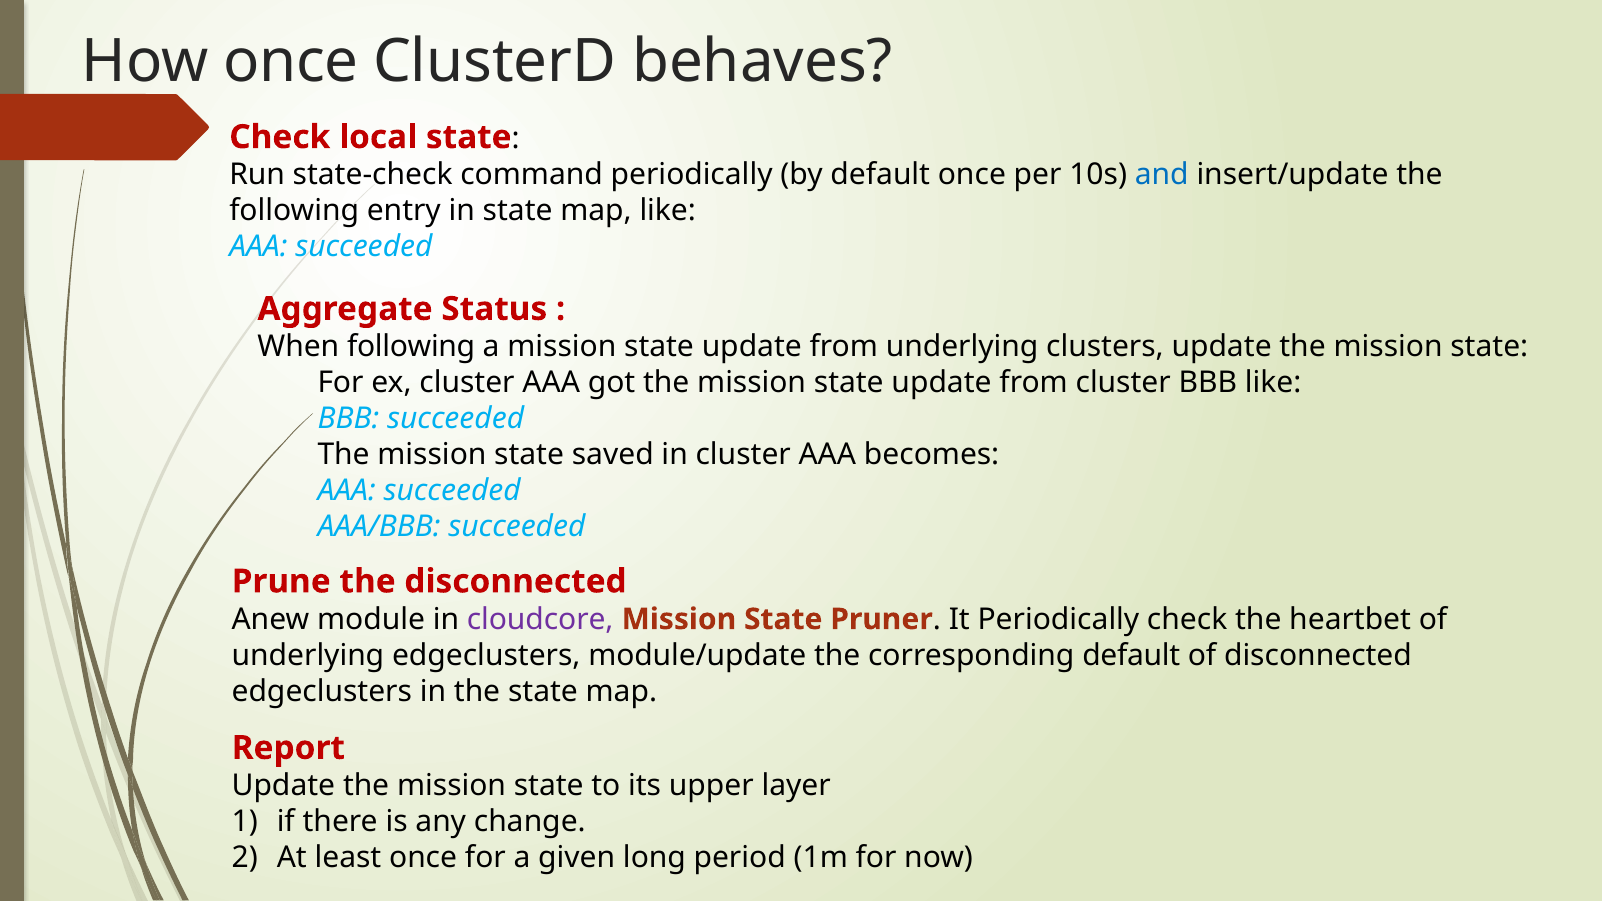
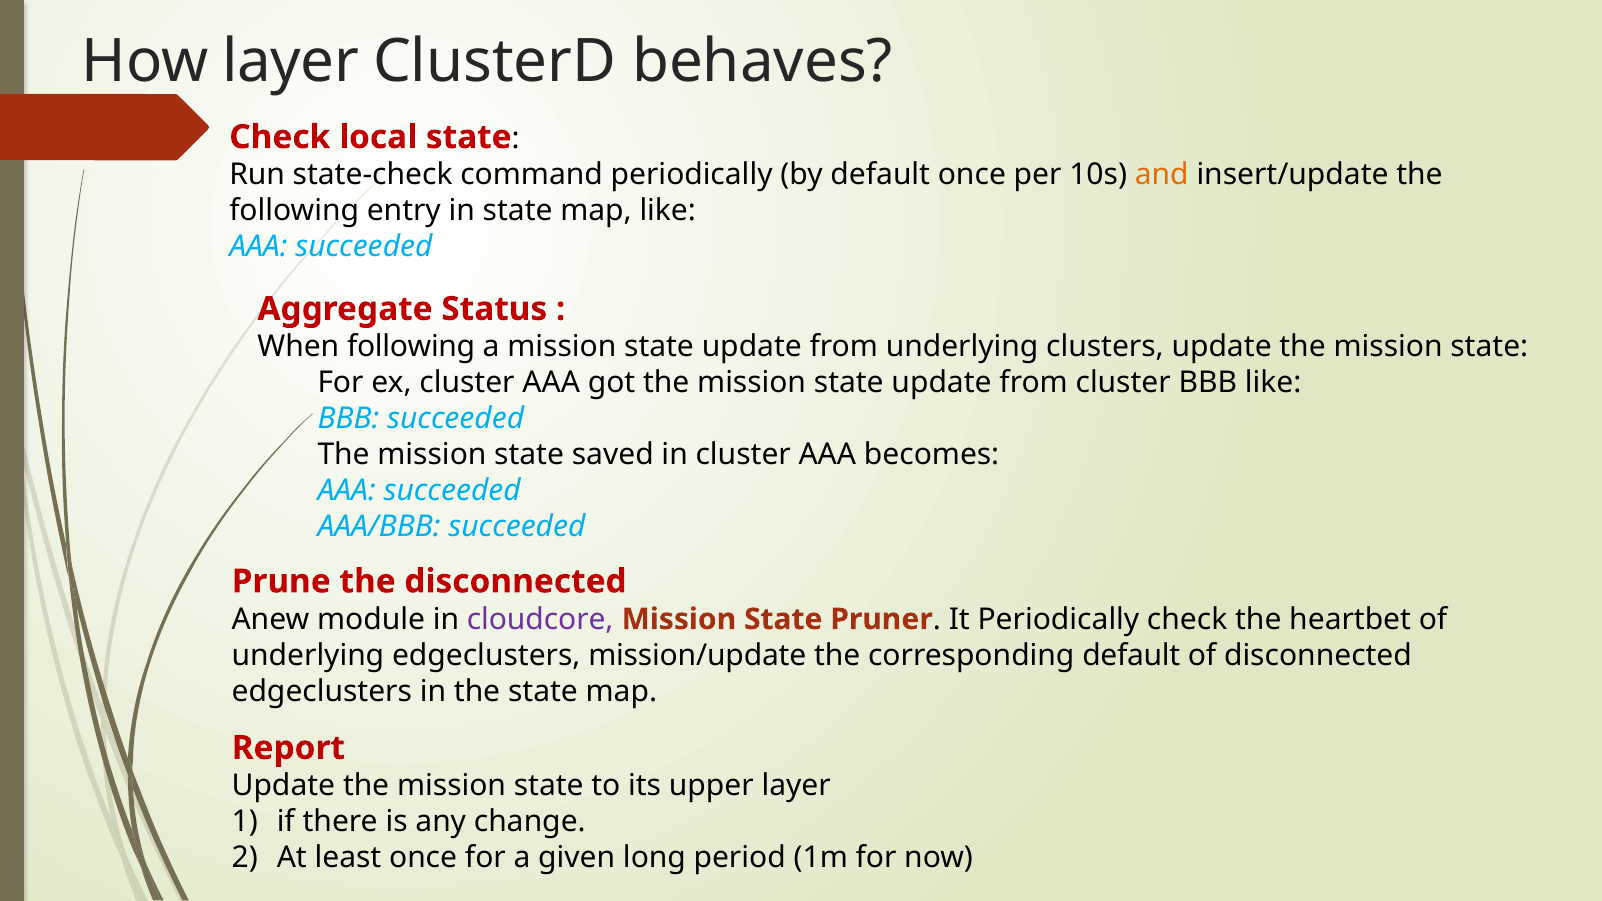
How once: once -> layer
and colour: blue -> orange
module/update: module/update -> mission/update
